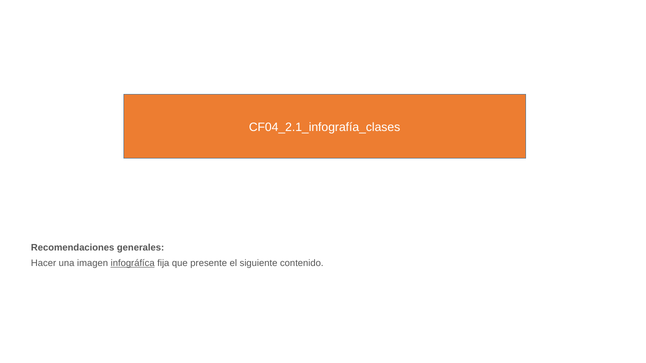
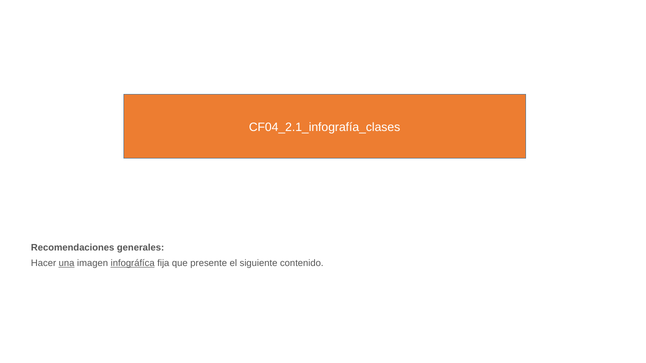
una underline: none -> present
